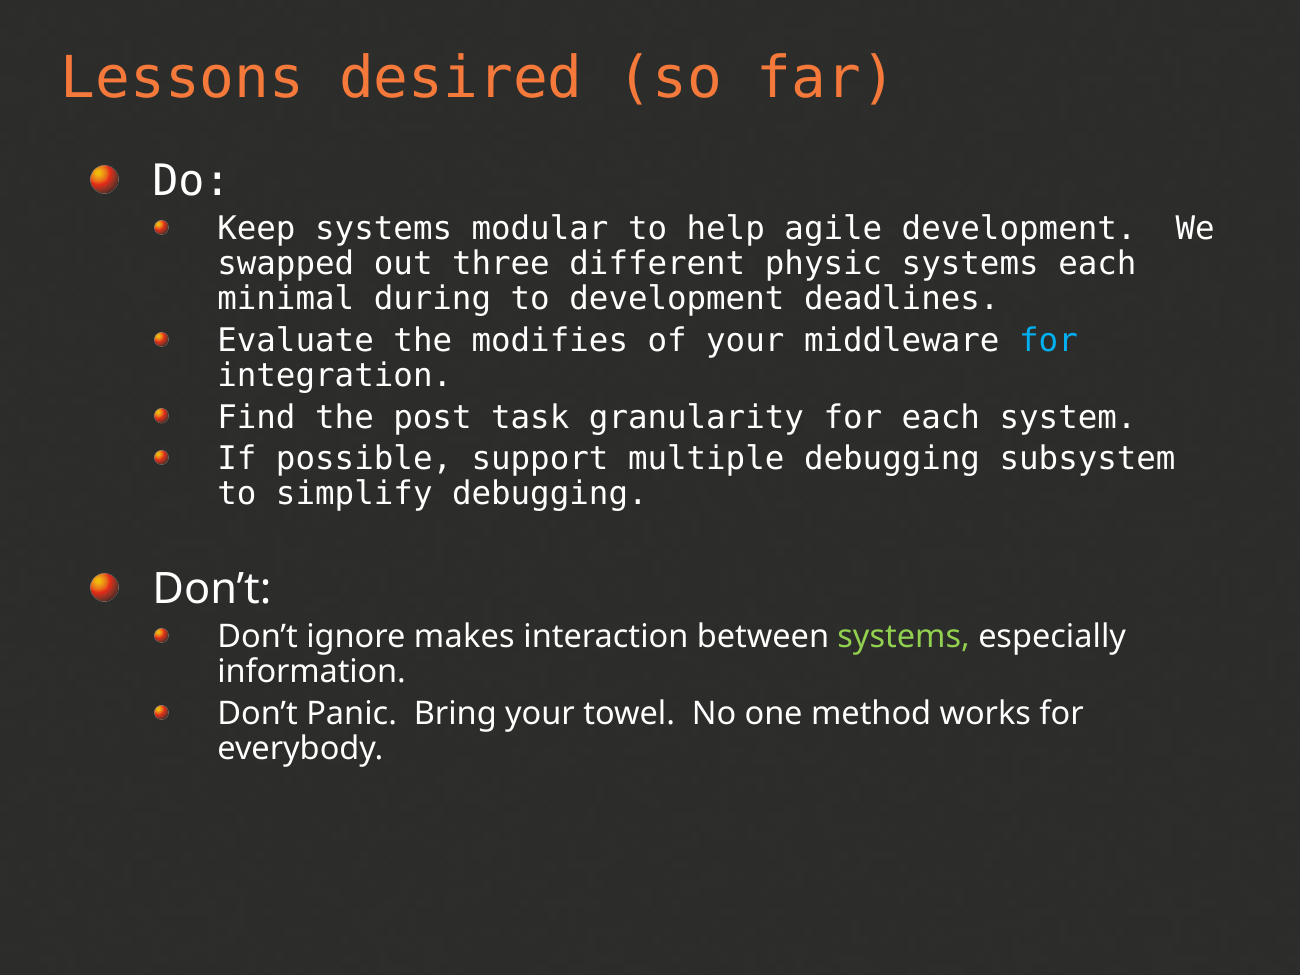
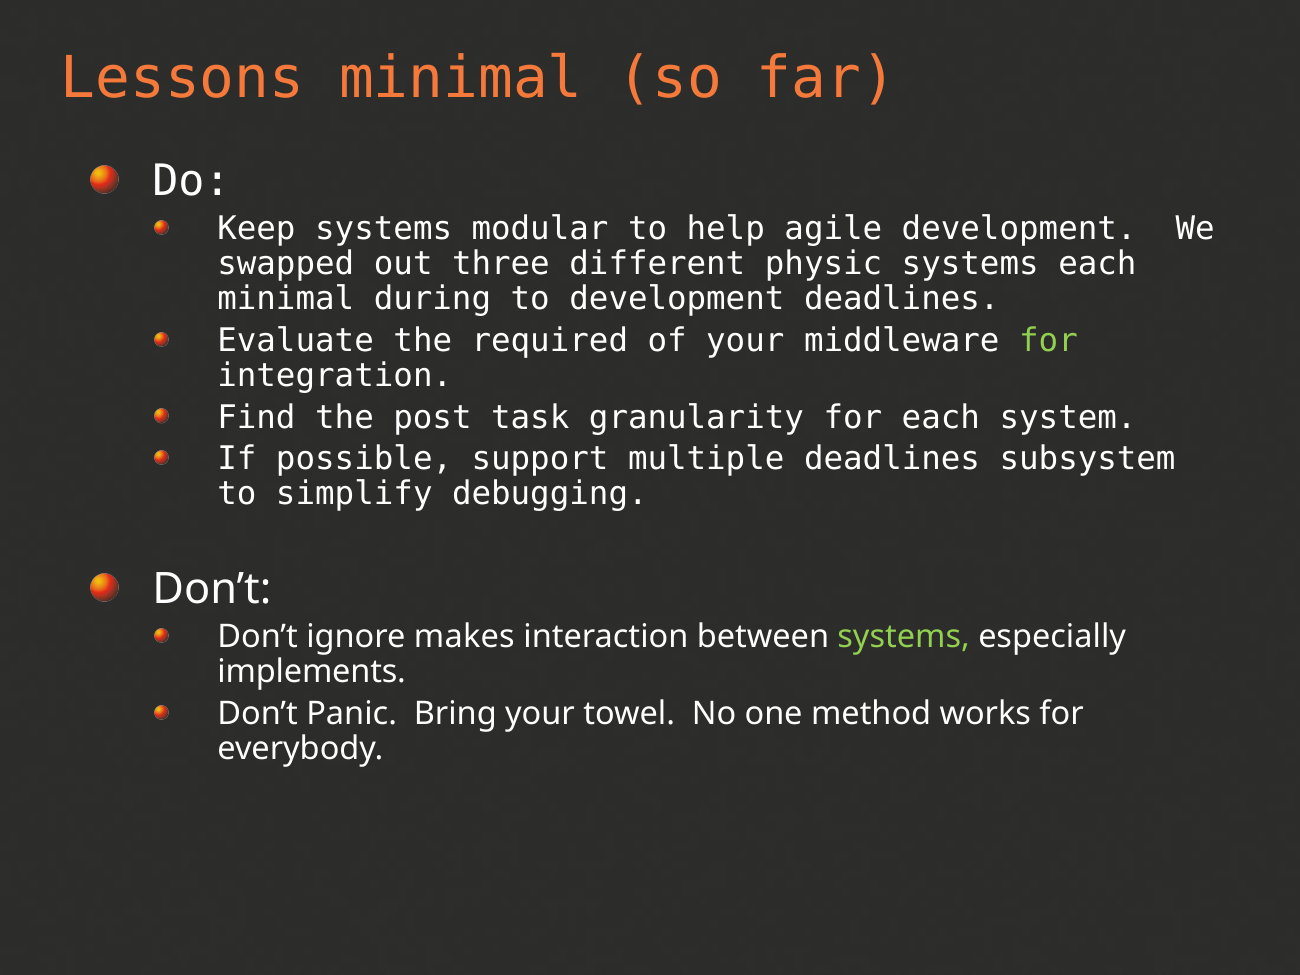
Lessons desired: desired -> minimal
modifies: modifies -> required
for at (1048, 341) colour: light blue -> light green
multiple debugging: debugging -> deadlines
information: information -> implements
